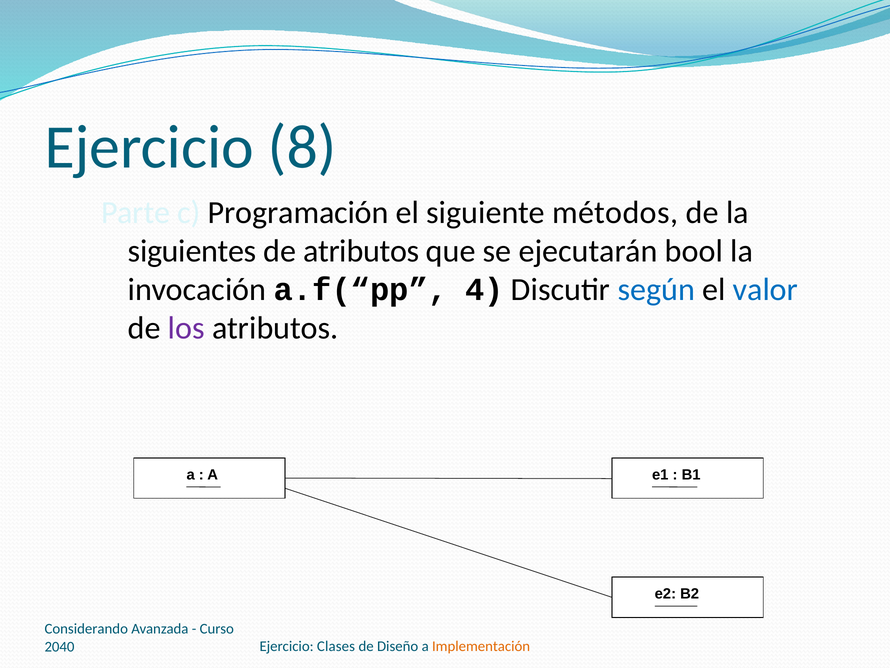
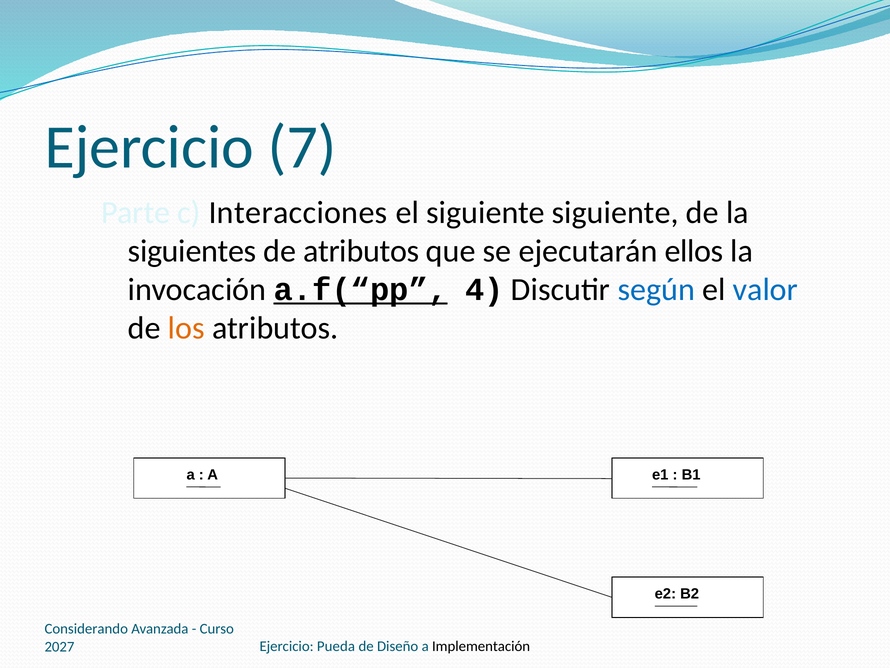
8: 8 -> 7
Programación: Programación -> Interacciones
siguiente métodos: métodos -> siguiente
bool: bool -> ellos
a.f(“pp underline: none -> present
los colour: purple -> orange
Clases: Clases -> Pueda
Implementación colour: orange -> black
2040: 2040 -> 2027
